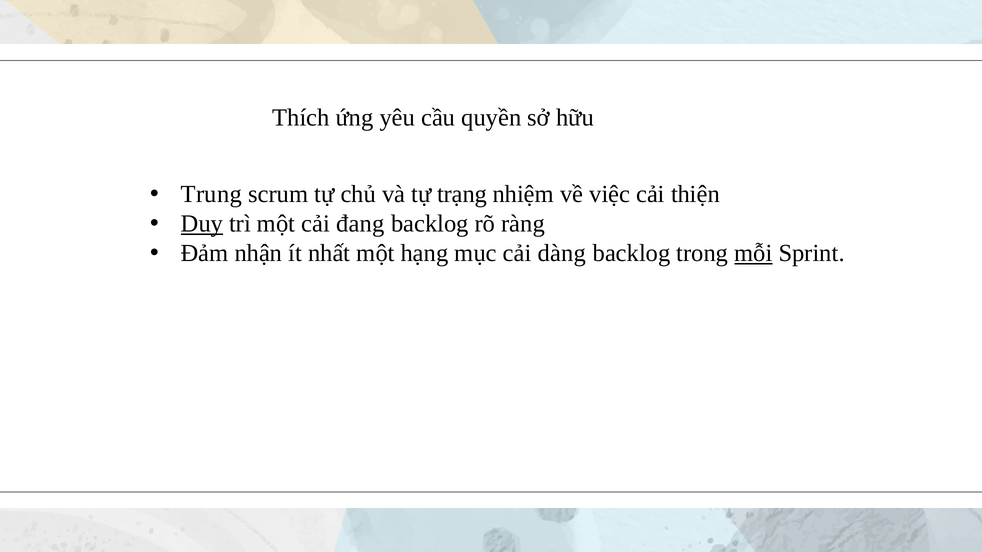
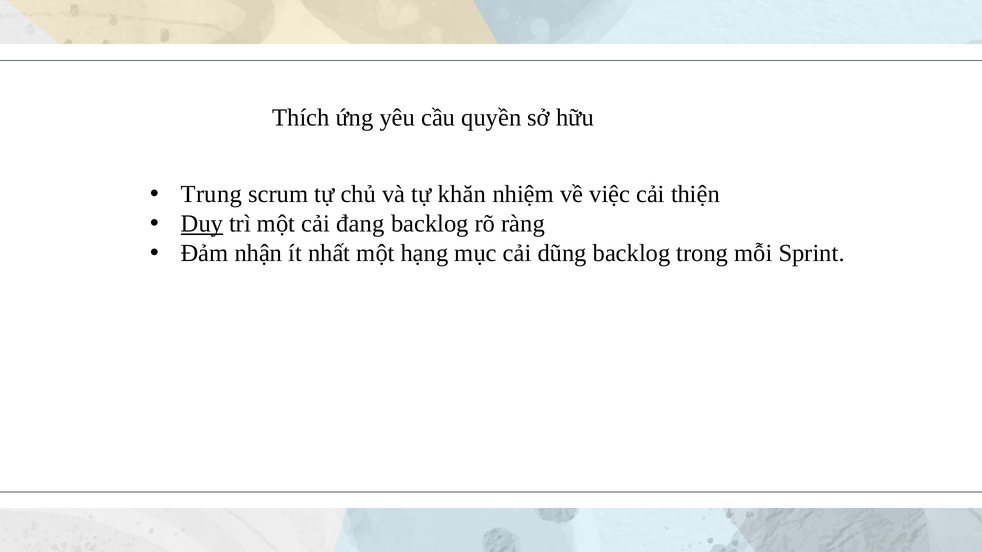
trạng: trạng -> khăn
dàng: dàng -> dũng
mỗi underline: present -> none
